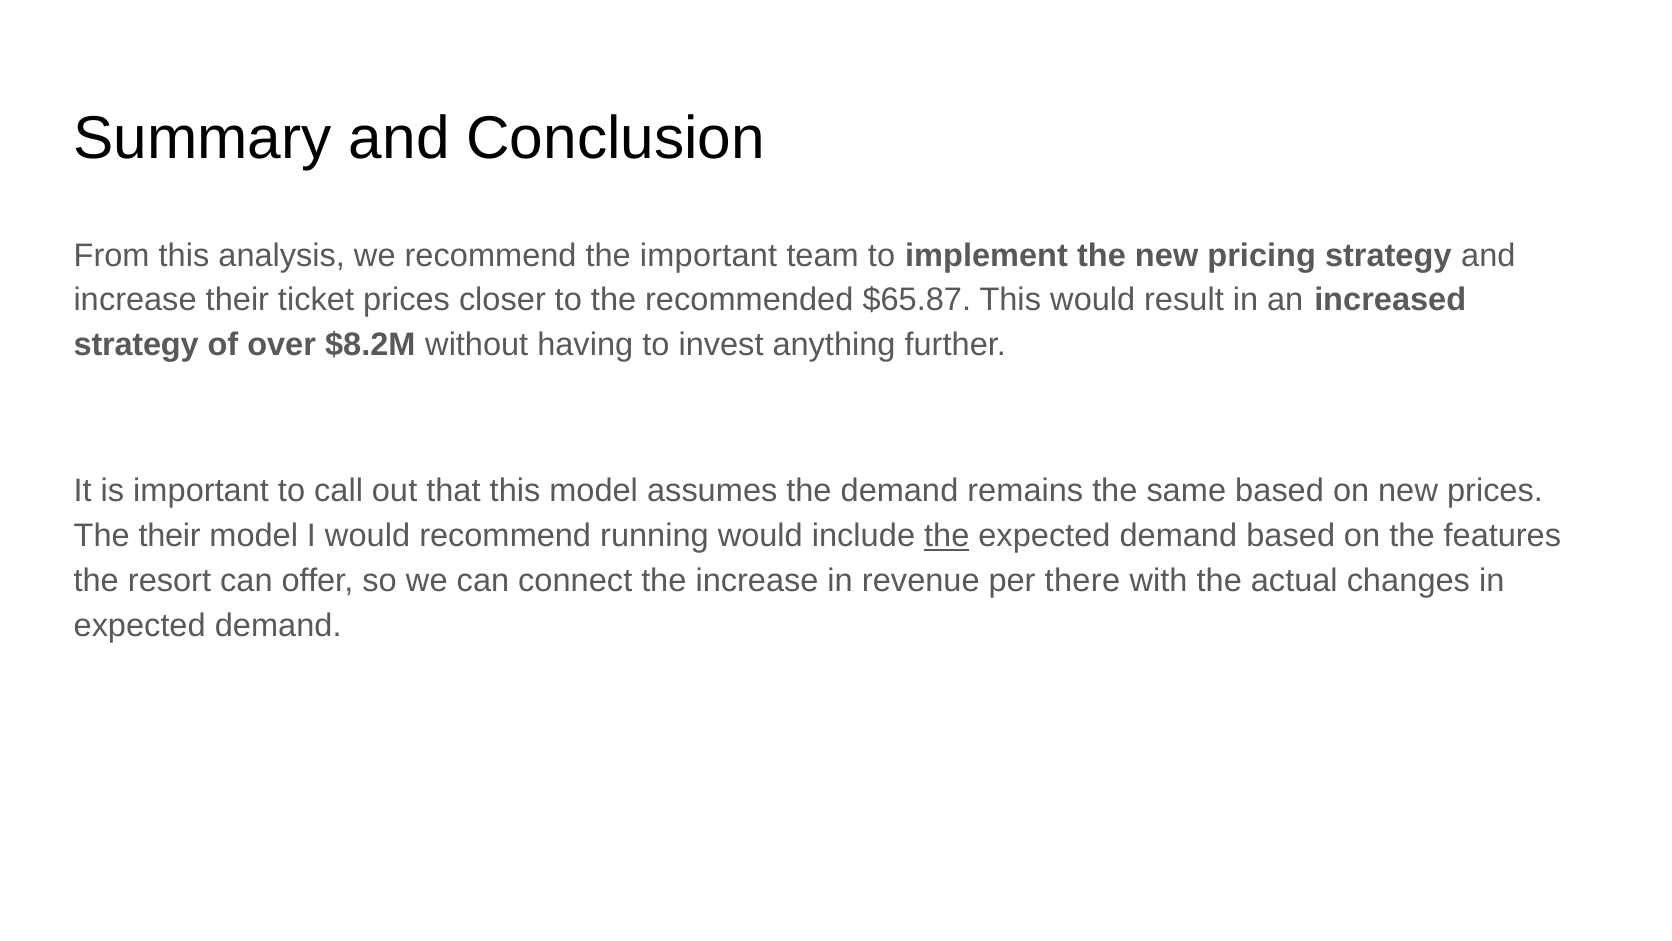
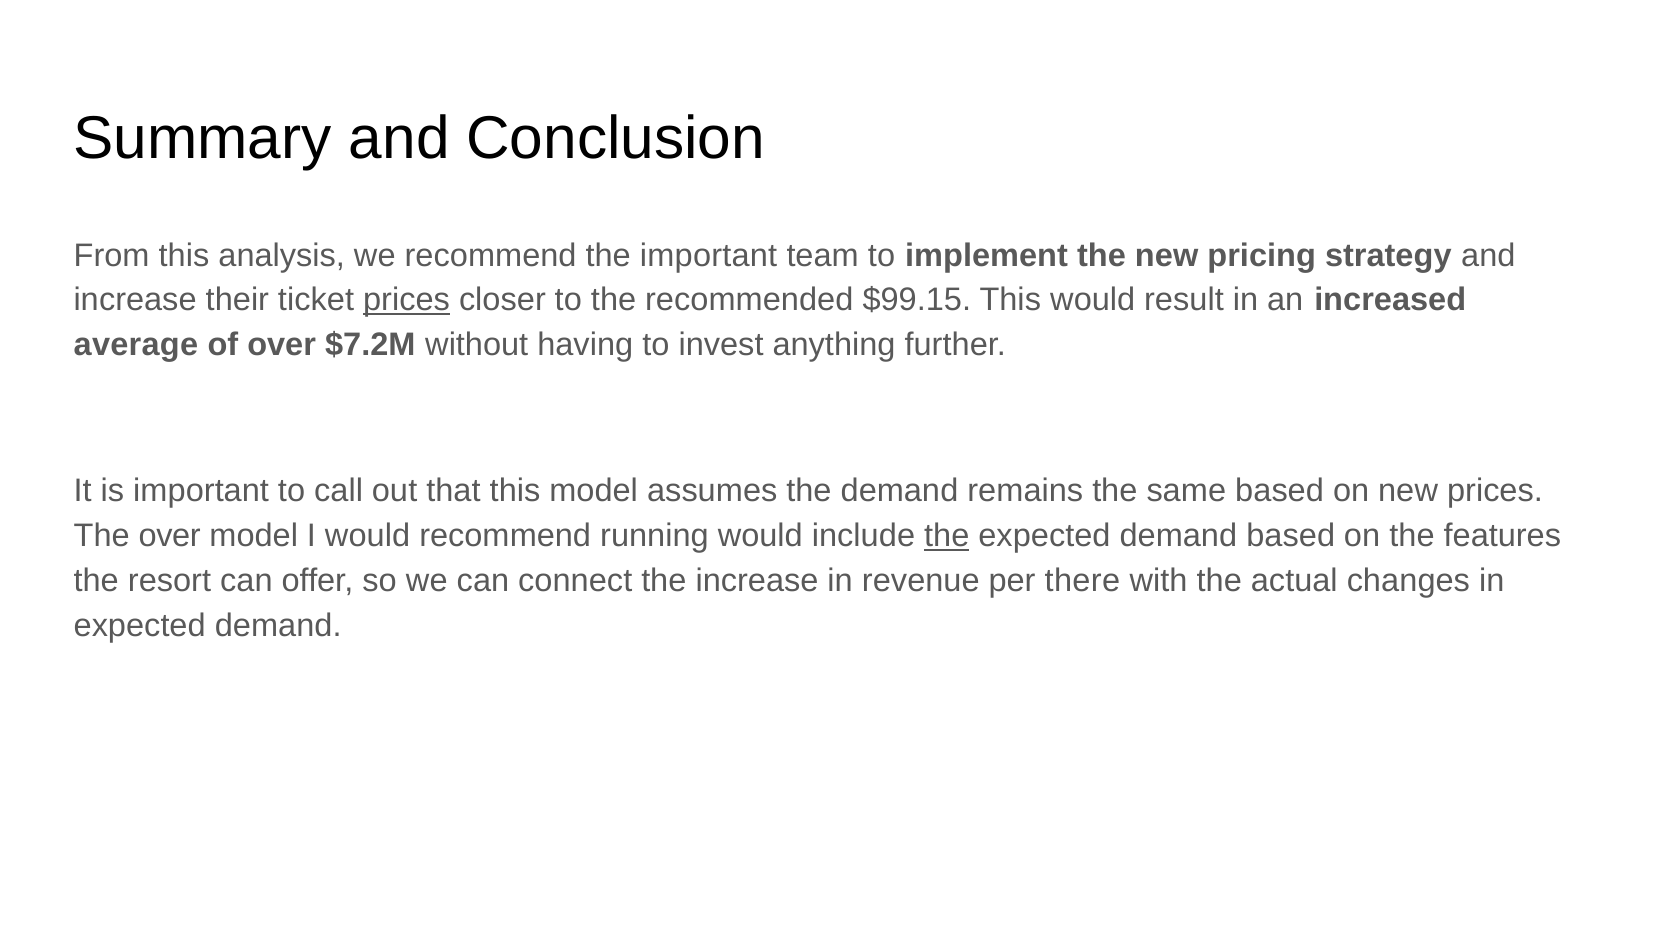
prices at (407, 300) underline: none -> present
$65.87: $65.87 -> $99.15
strategy at (136, 345): strategy -> average
$8.2M: $8.2M -> $7.2M
The their: their -> over
